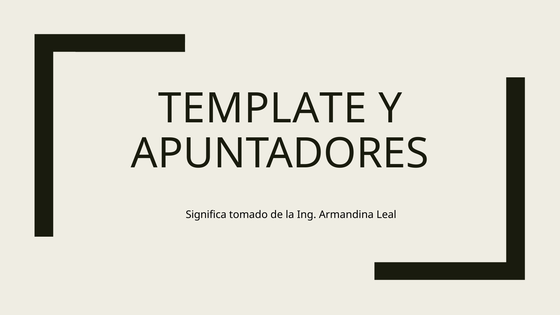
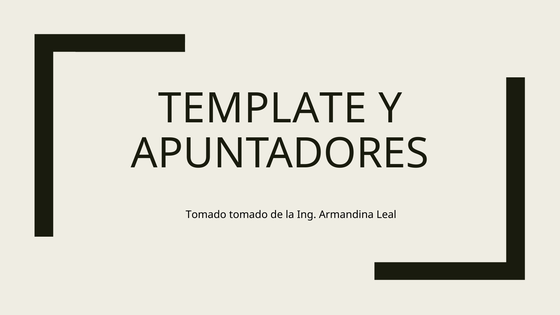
Significa at (206, 215): Significa -> Tomado
